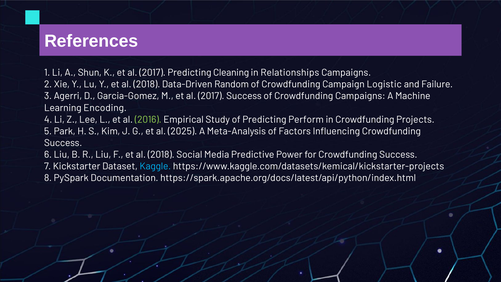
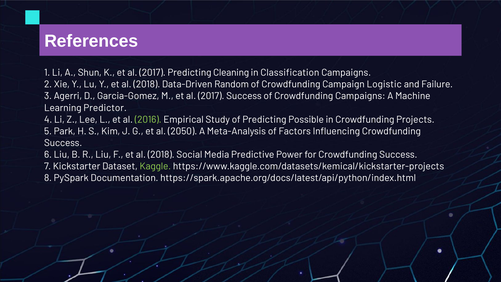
Relationships: Relationships -> Classification
Encoding: Encoding -> Predictor
Perform: Perform -> Possible
2025: 2025 -> 2050
Kaggle colour: light blue -> light green
